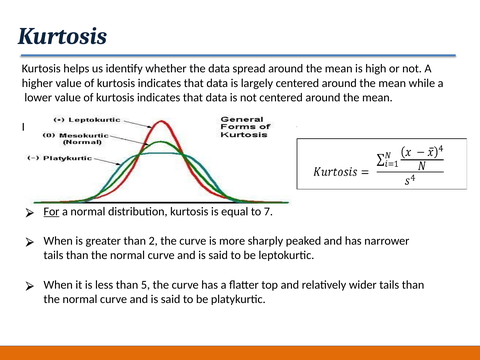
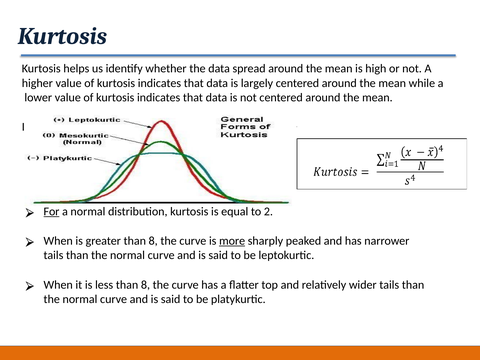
7: 7 -> 2
greater than 2: 2 -> 8
more underline: none -> present
less than 5: 5 -> 8
